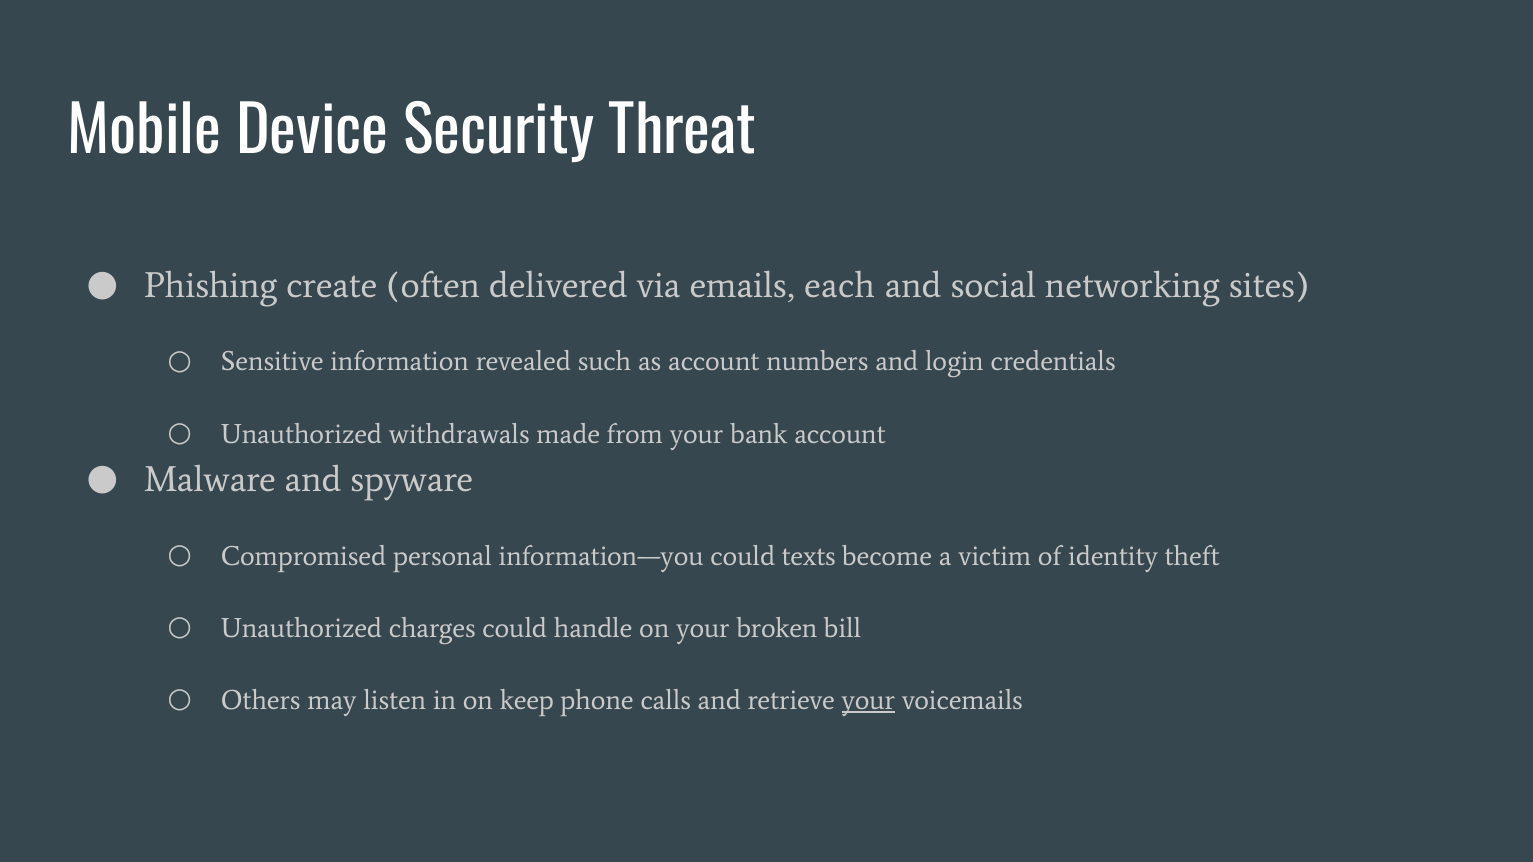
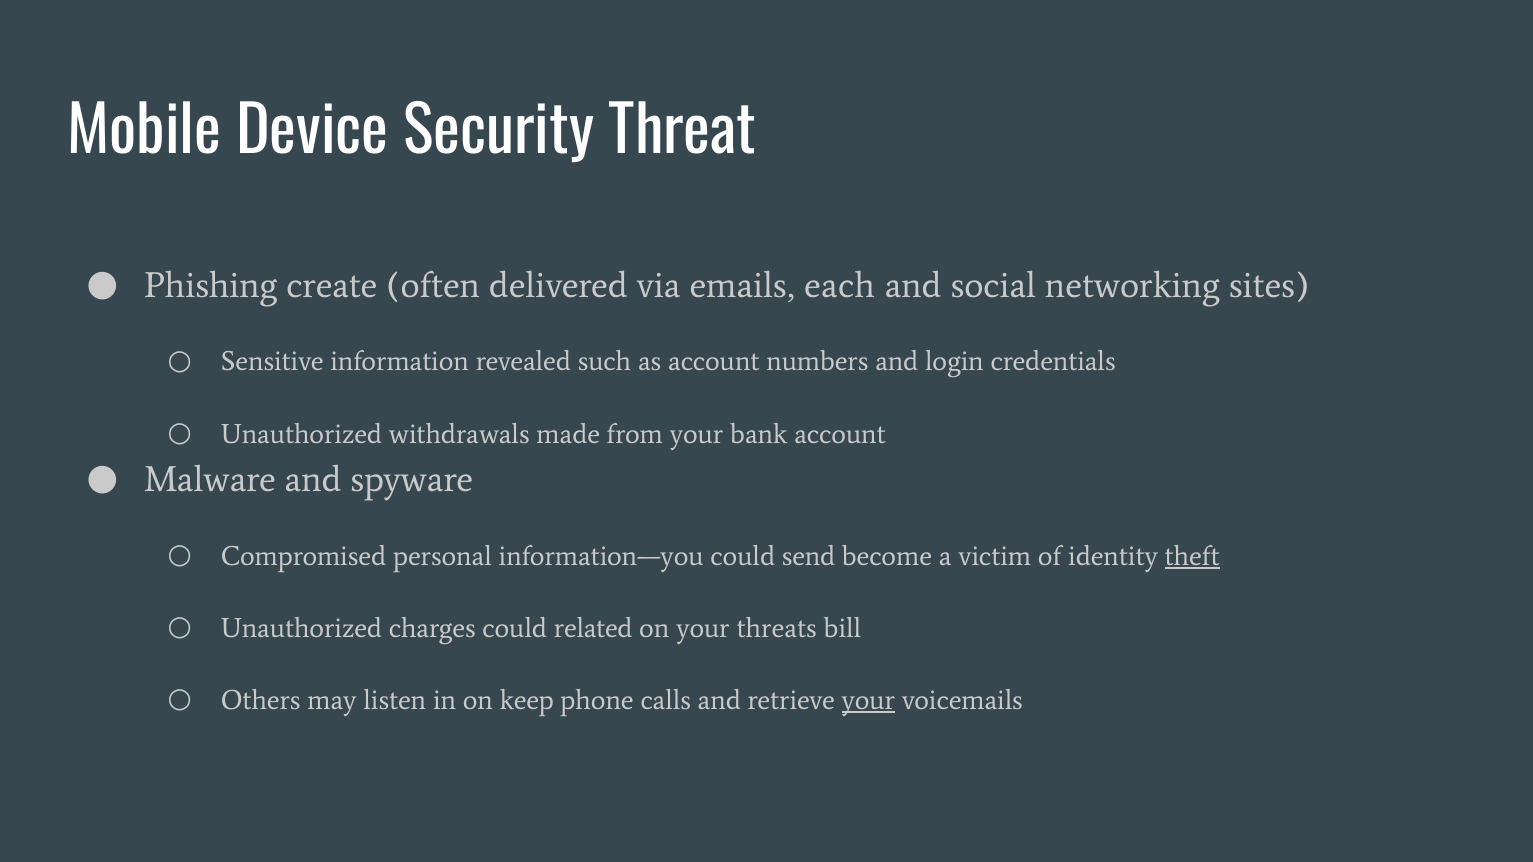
texts: texts -> send
theft underline: none -> present
handle: handle -> related
broken: broken -> threats
